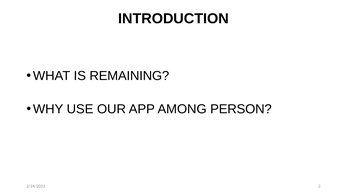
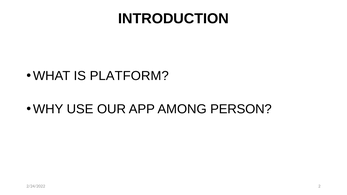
REMAINING: REMAINING -> PLATFORM
